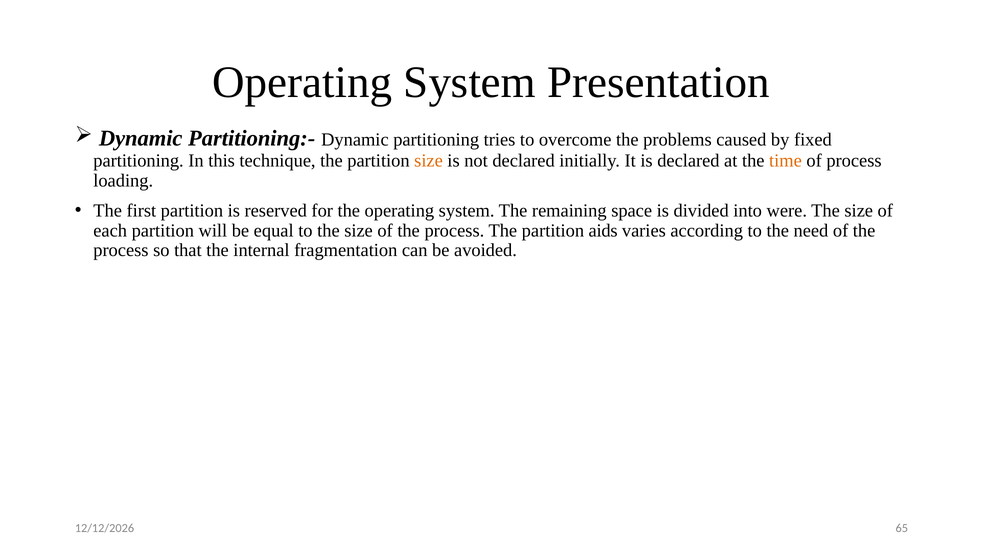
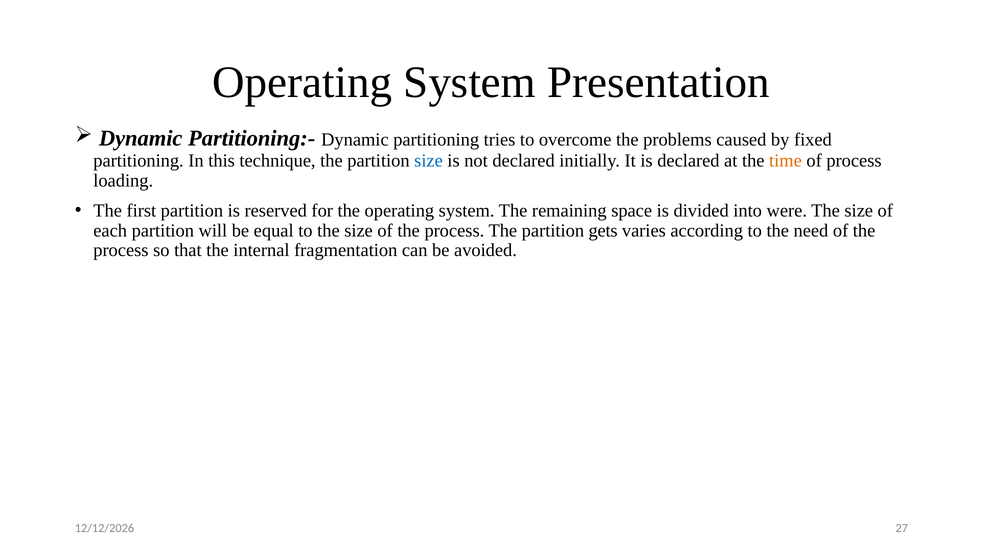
size at (429, 160) colour: orange -> blue
aids: aids -> gets
65: 65 -> 27
